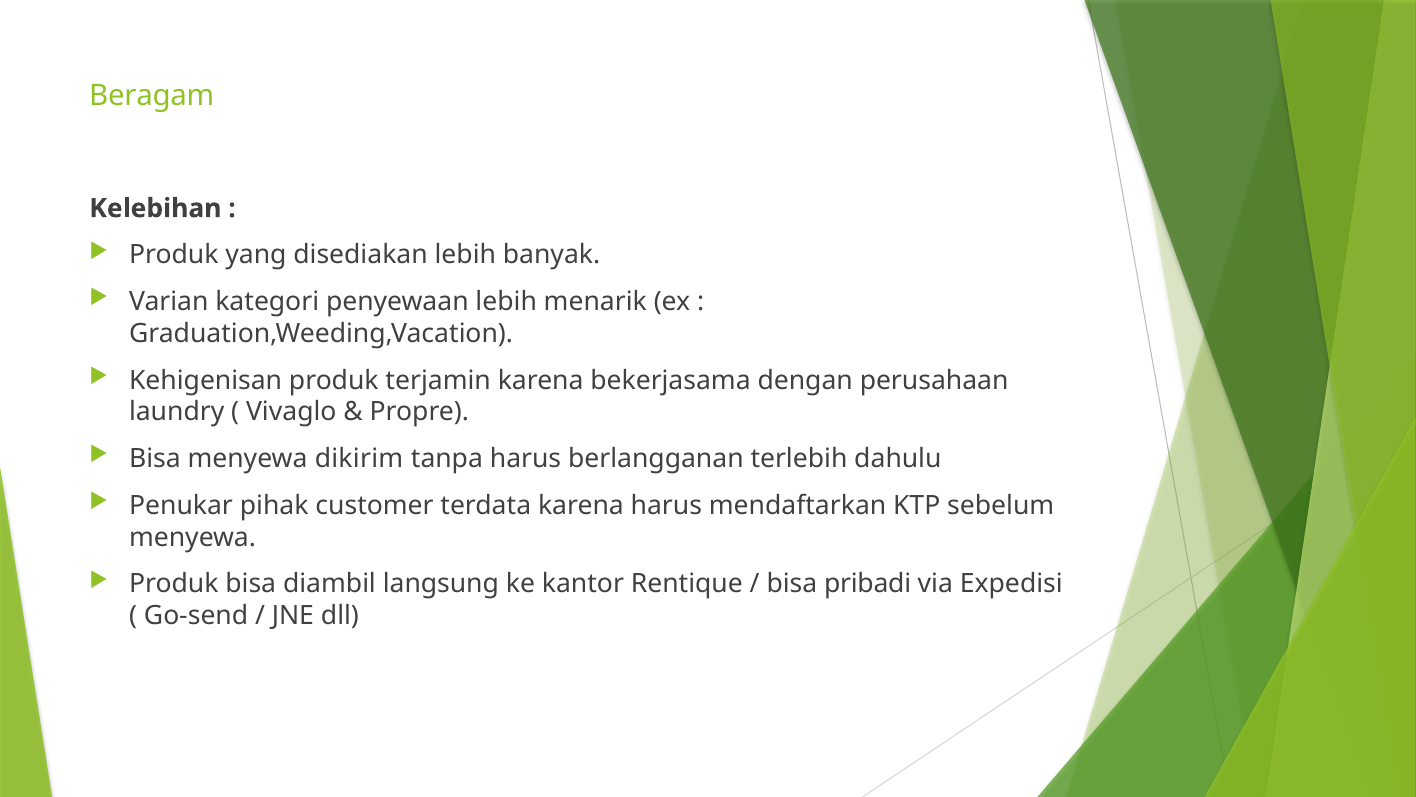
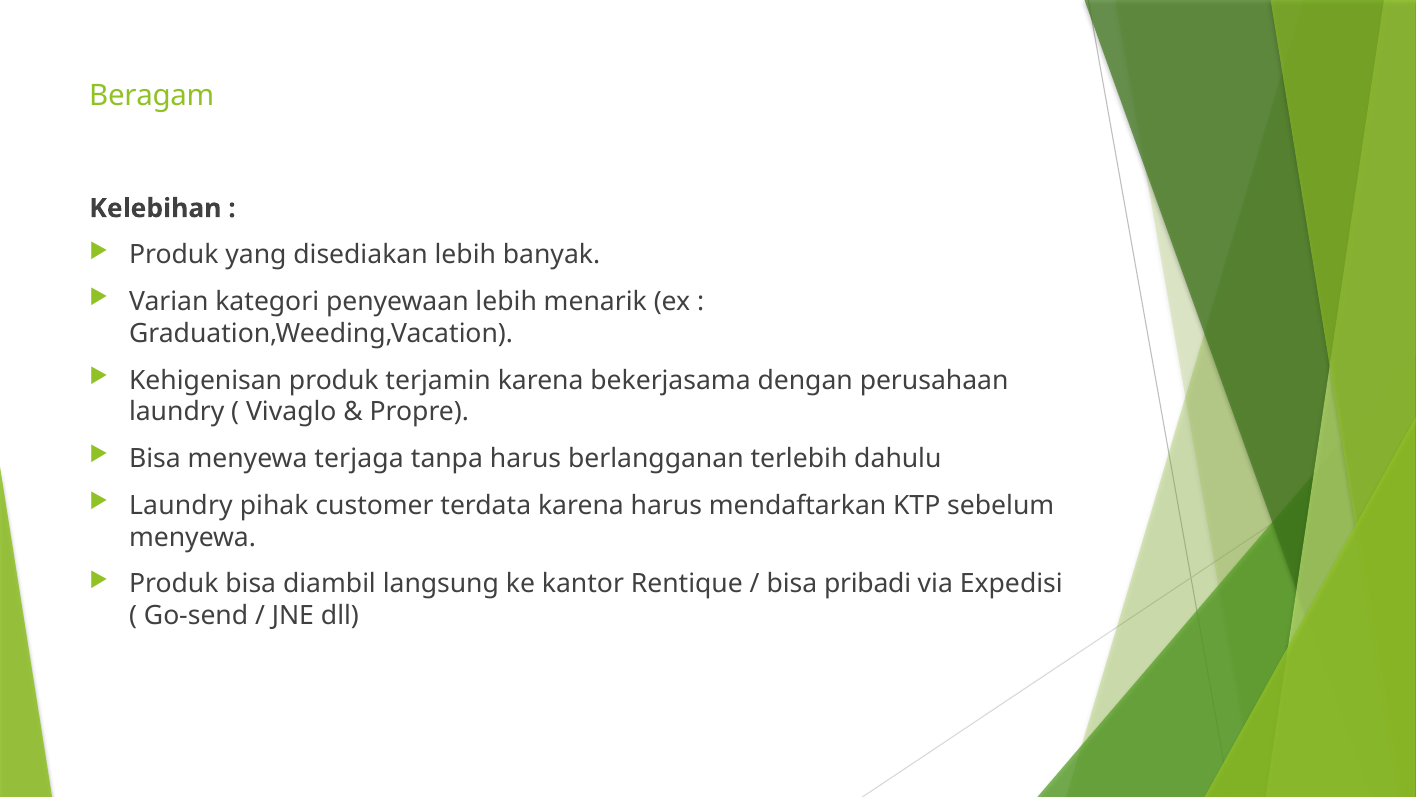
dikirim: dikirim -> terjaga
Penukar at (181, 505): Penukar -> Laundry
